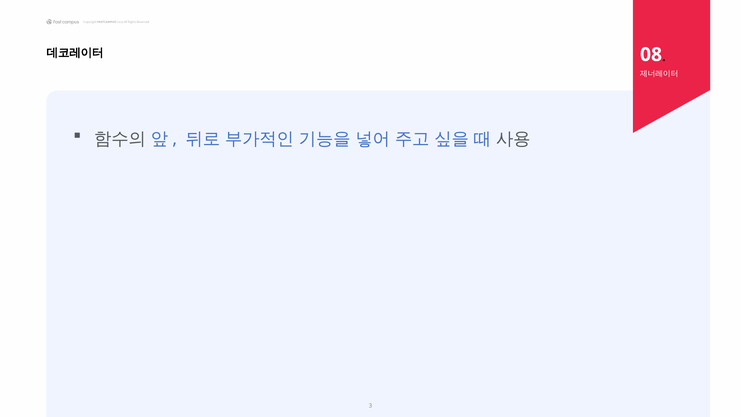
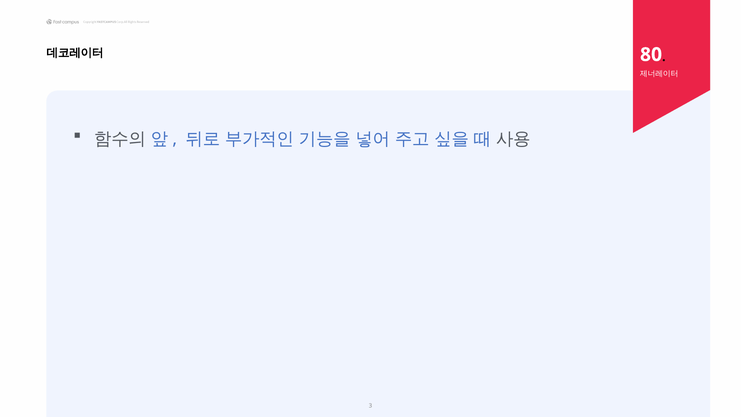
08: 08 -> 80
